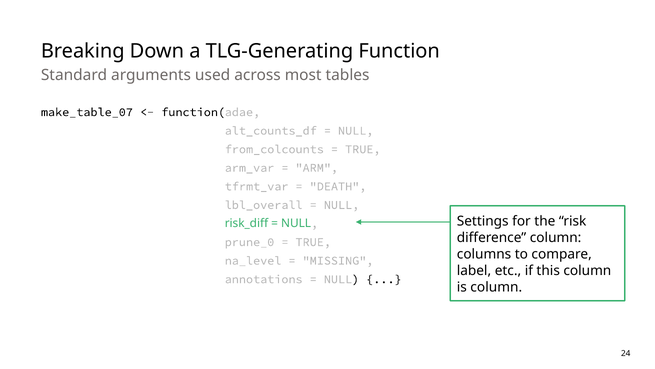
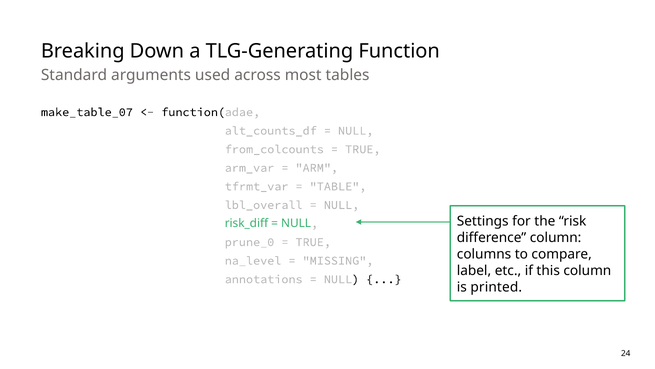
DEATH: DEATH -> TABLE
is column: column -> printed
